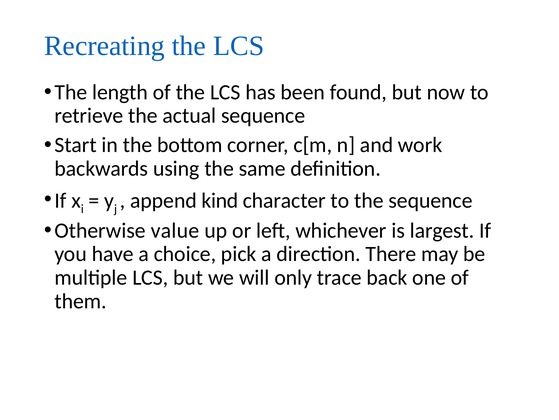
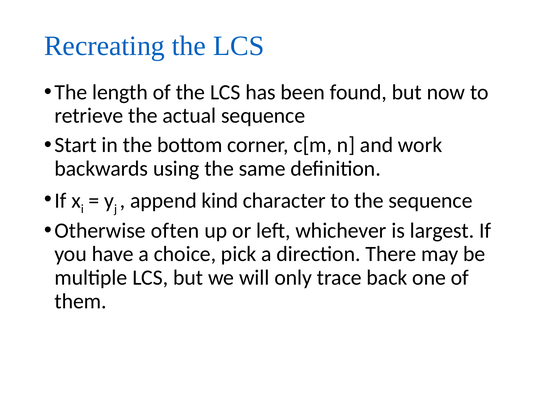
value: value -> often
